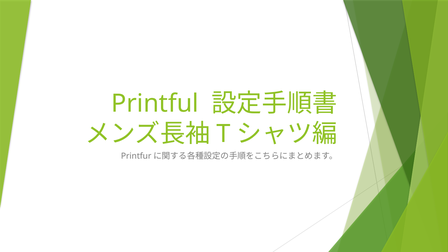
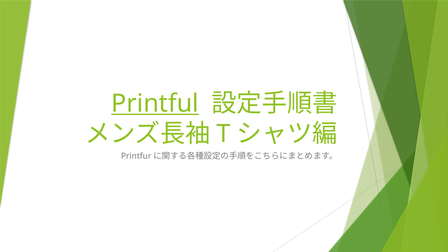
Printful underline: none -> present
